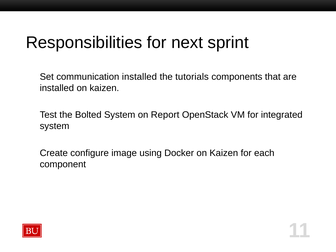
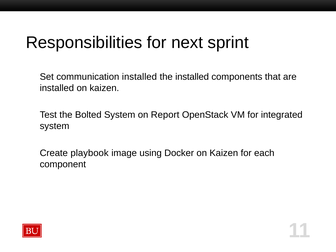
the tutorials: tutorials -> installed
configure: configure -> playbook
